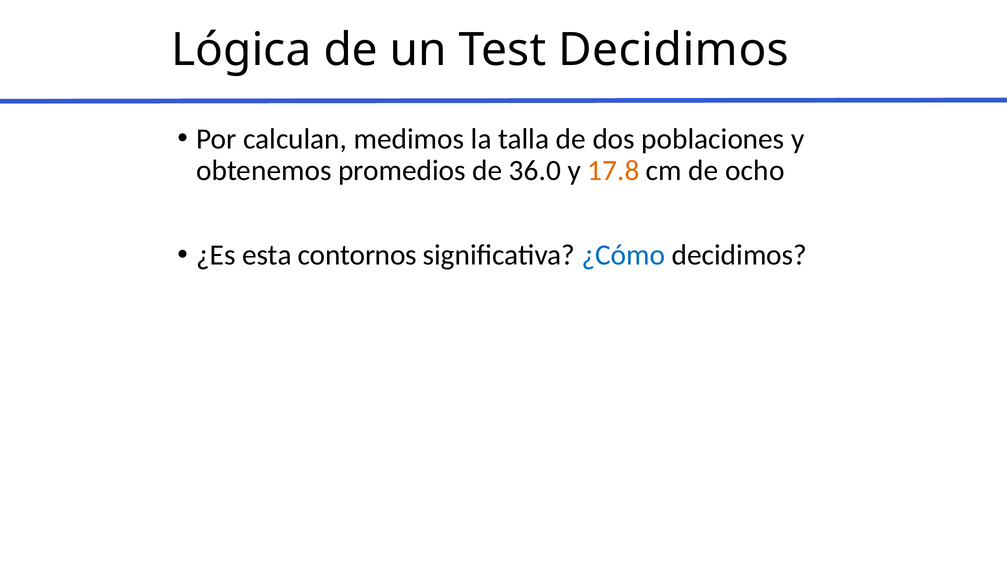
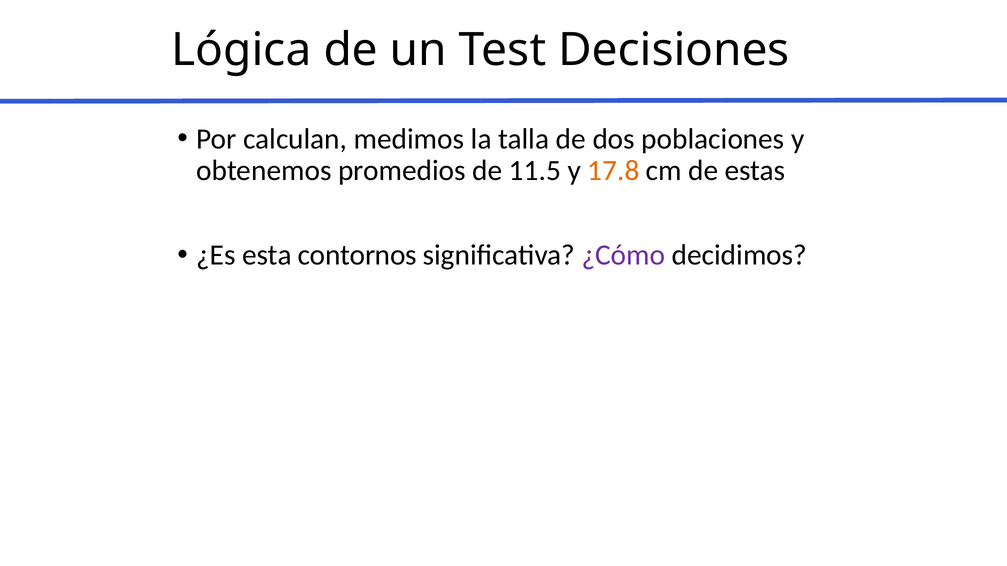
Test Decidimos: Decidimos -> Decisiones
36.0: 36.0 -> 11.5
ocho: ocho -> estas
¿Cómo colour: blue -> purple
